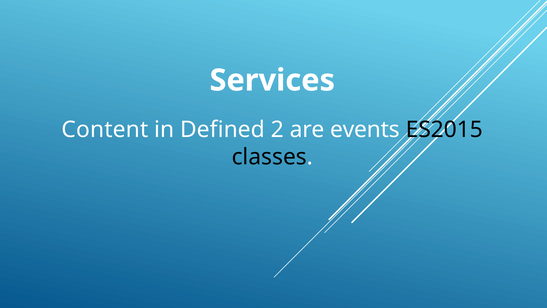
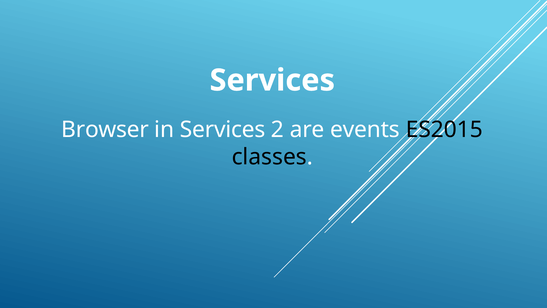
Content: Content -> Browser
in Defined: Defined -> Services
